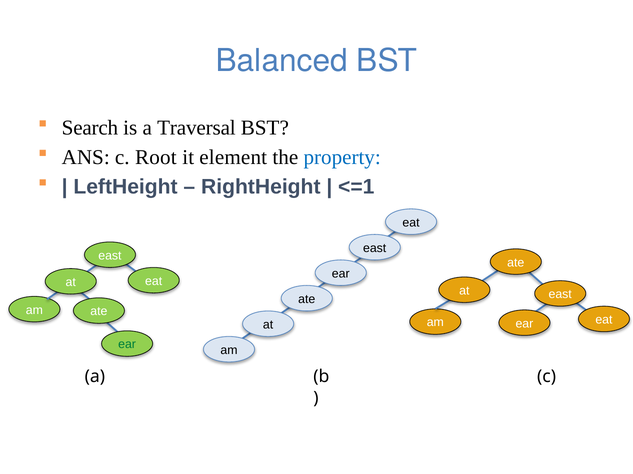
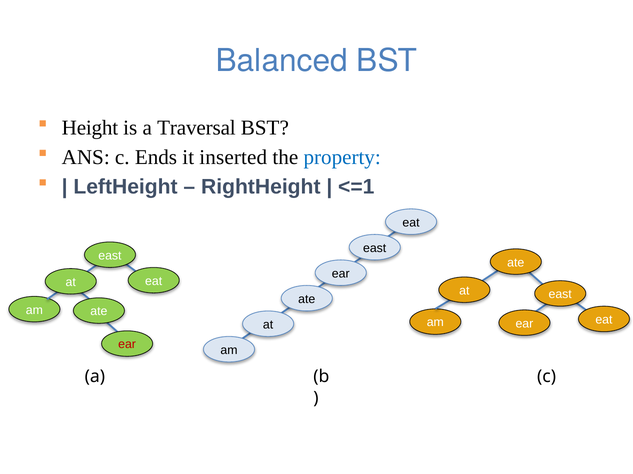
Search: Search -> Height
Root: Root -> Ends
element: element -> inserted
ear at (127, 345) colour: green -> red
